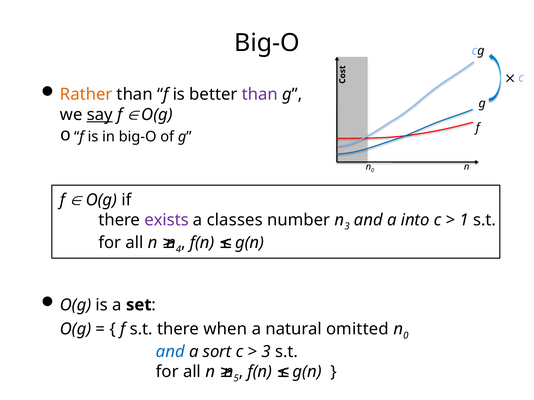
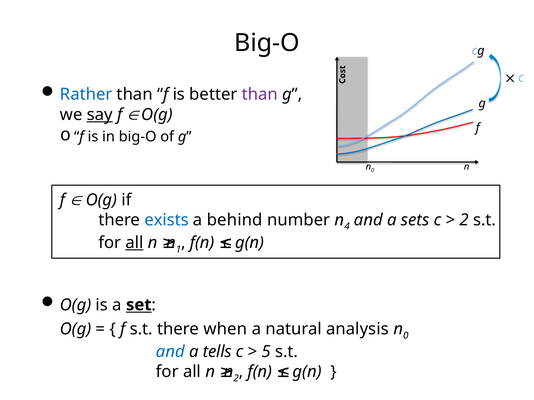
Rather colour: orange -> blue
exists colour: purple -> blue
classes: classes -> behind
n 3: 3 -> 4
into: into -> sets
1 at (464, 220): 1 -> 2
4: 4 -> 1
all at (134, 243) underline: none -> present
set underline: none -> present
omitted: omitted -> analysis
sort: sort -> tells
3 at (266, 352): 3 -> 5
5 at (236, 379): 5 -> 2
